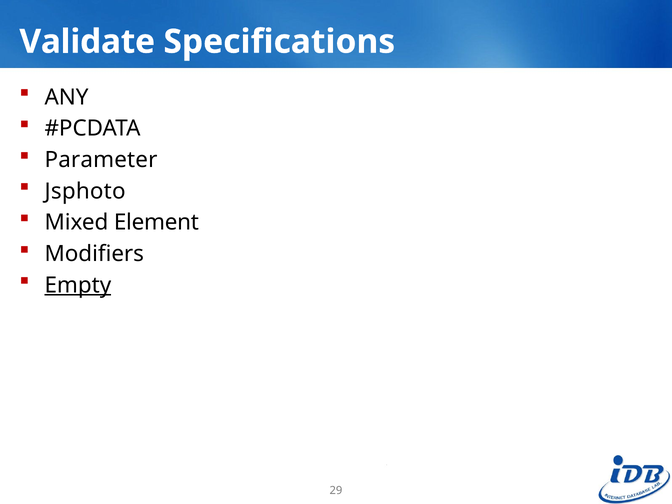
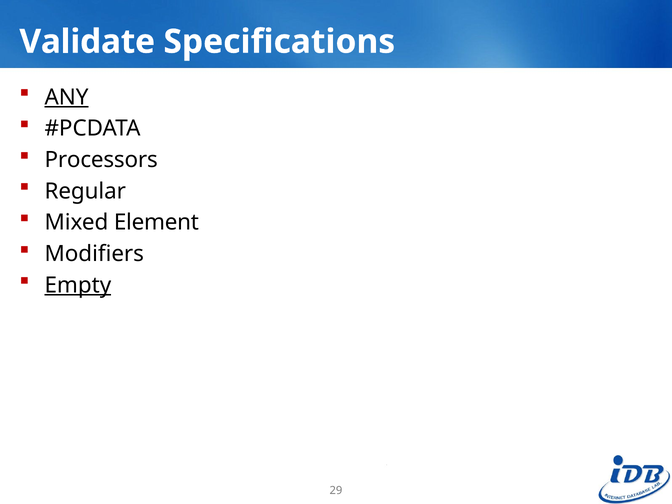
ANY underline: none -> present
Parameter: Parameter -> Processors
Jsphoto: Jsphoto -> Regular
